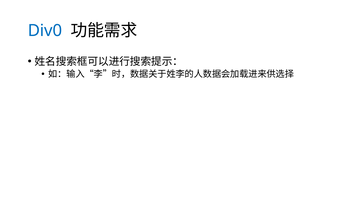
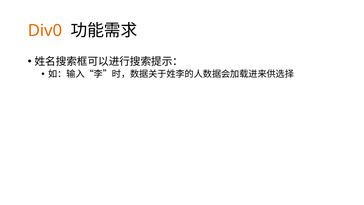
Div0 colour: blue -> orange
